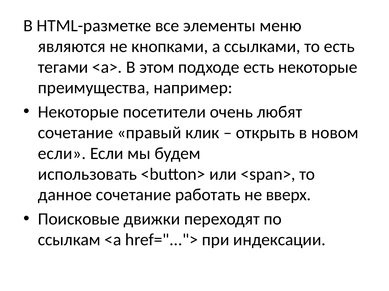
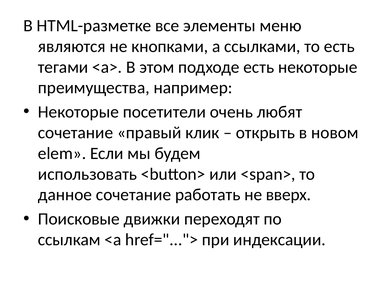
если at (62, 154): если -> elem
